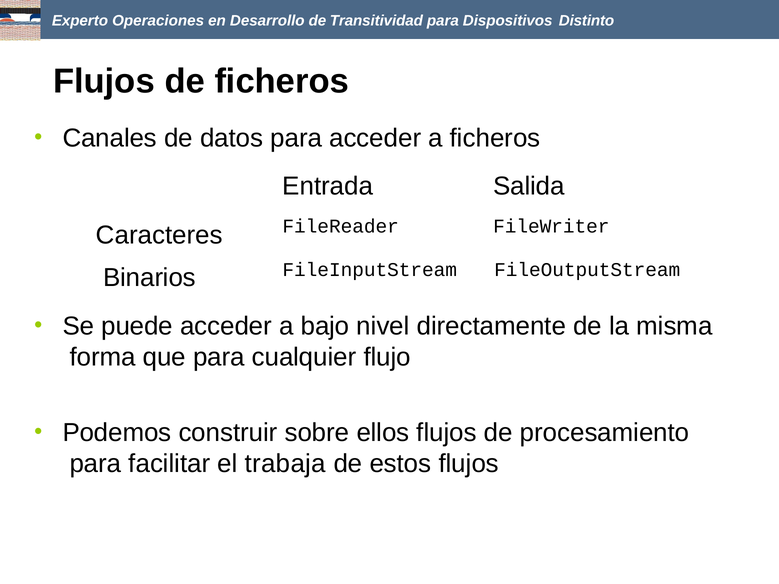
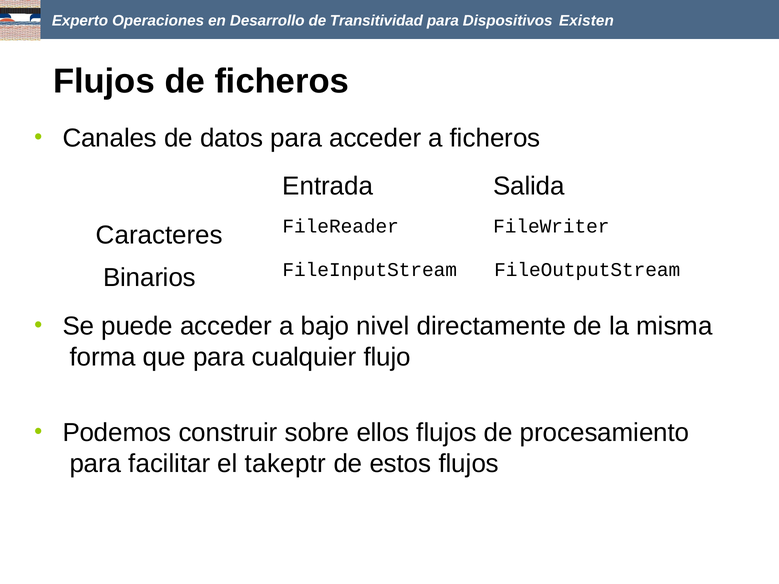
Distinto: Distinto -> Existen
trabaja: trabaja -> takeptr
